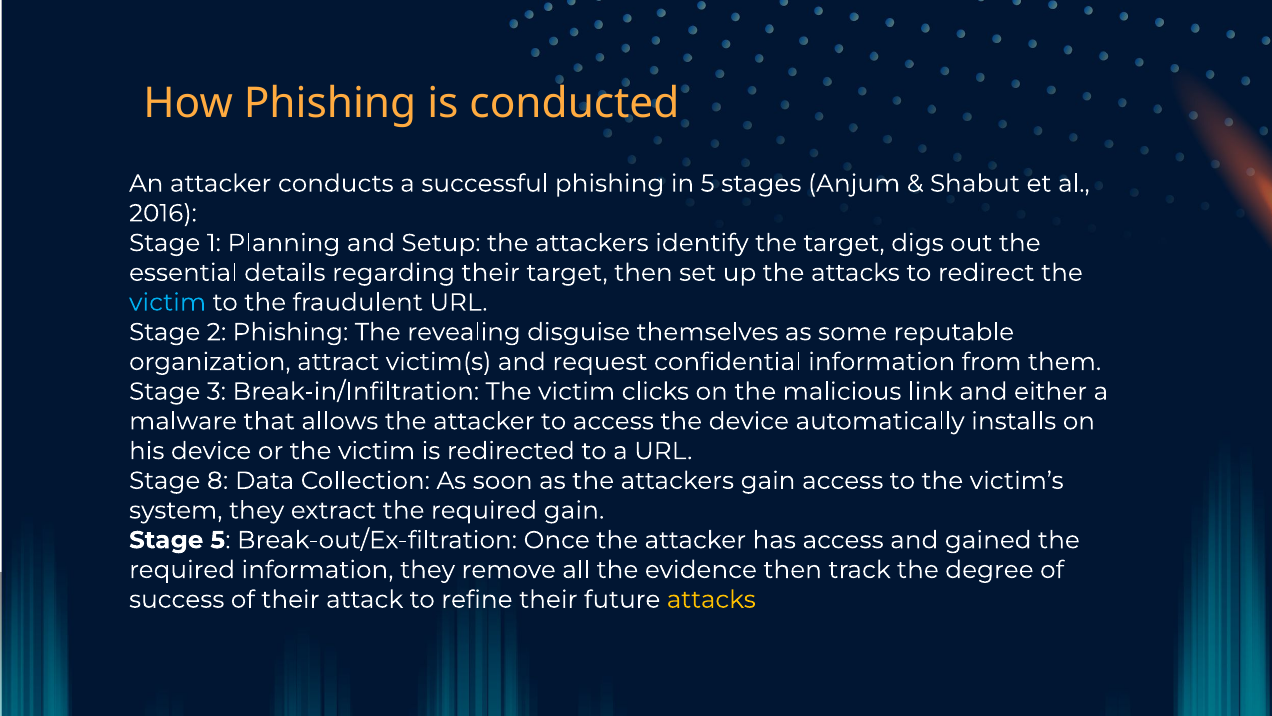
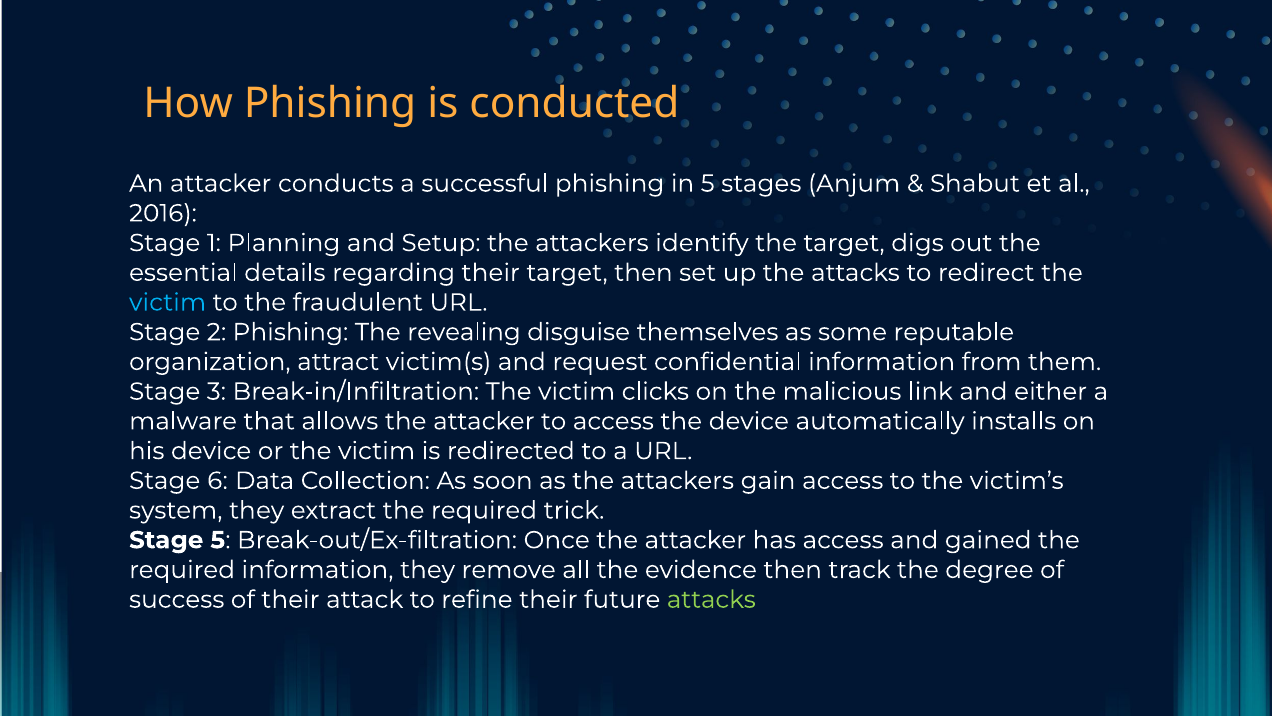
8: 8 -> 6
required gain: gain -> trick
attacks at (711, 599) colour: yellow -> light green
